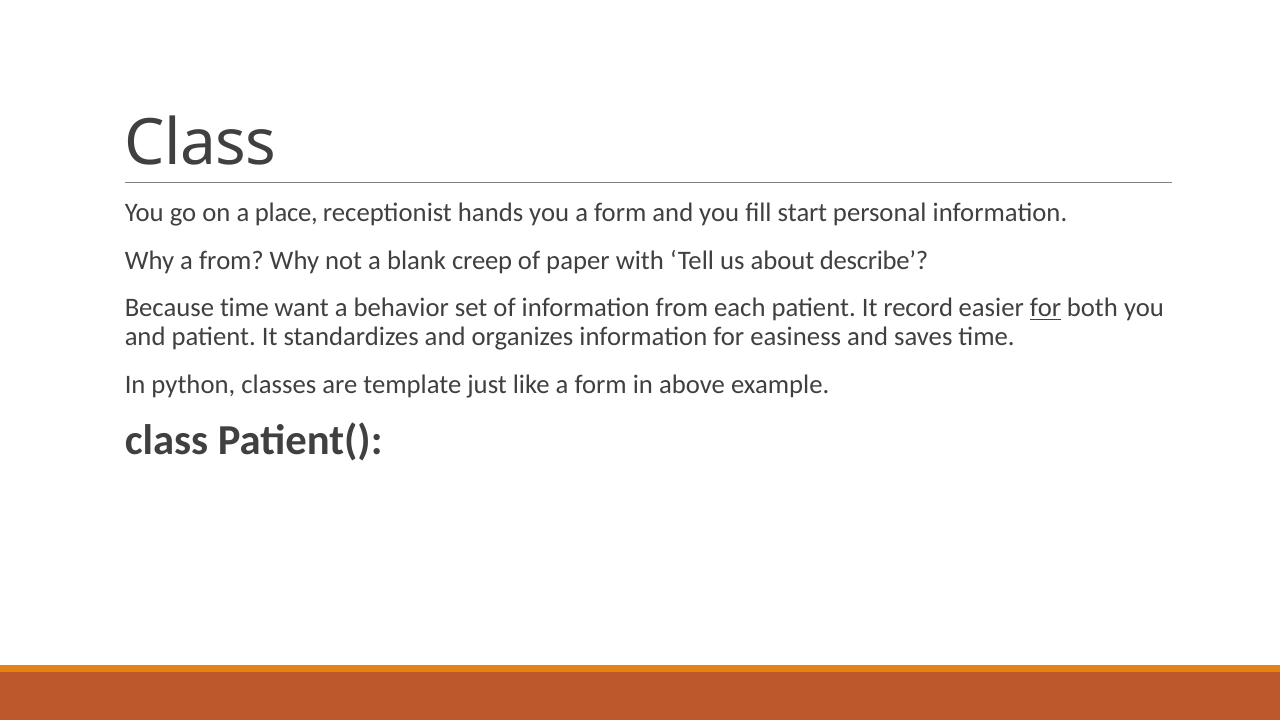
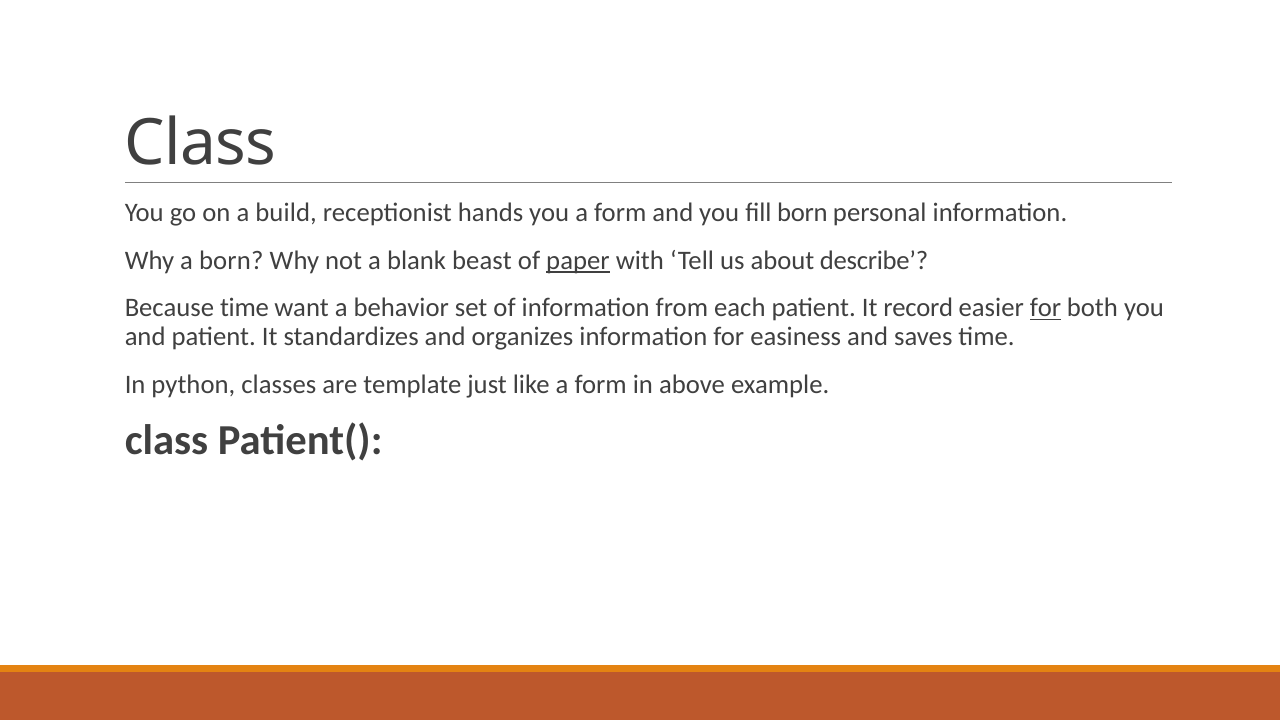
place: place -> build
fill start: start -> born
a from: from -> born
creep: creep -> beast
paper underline: none -> present
